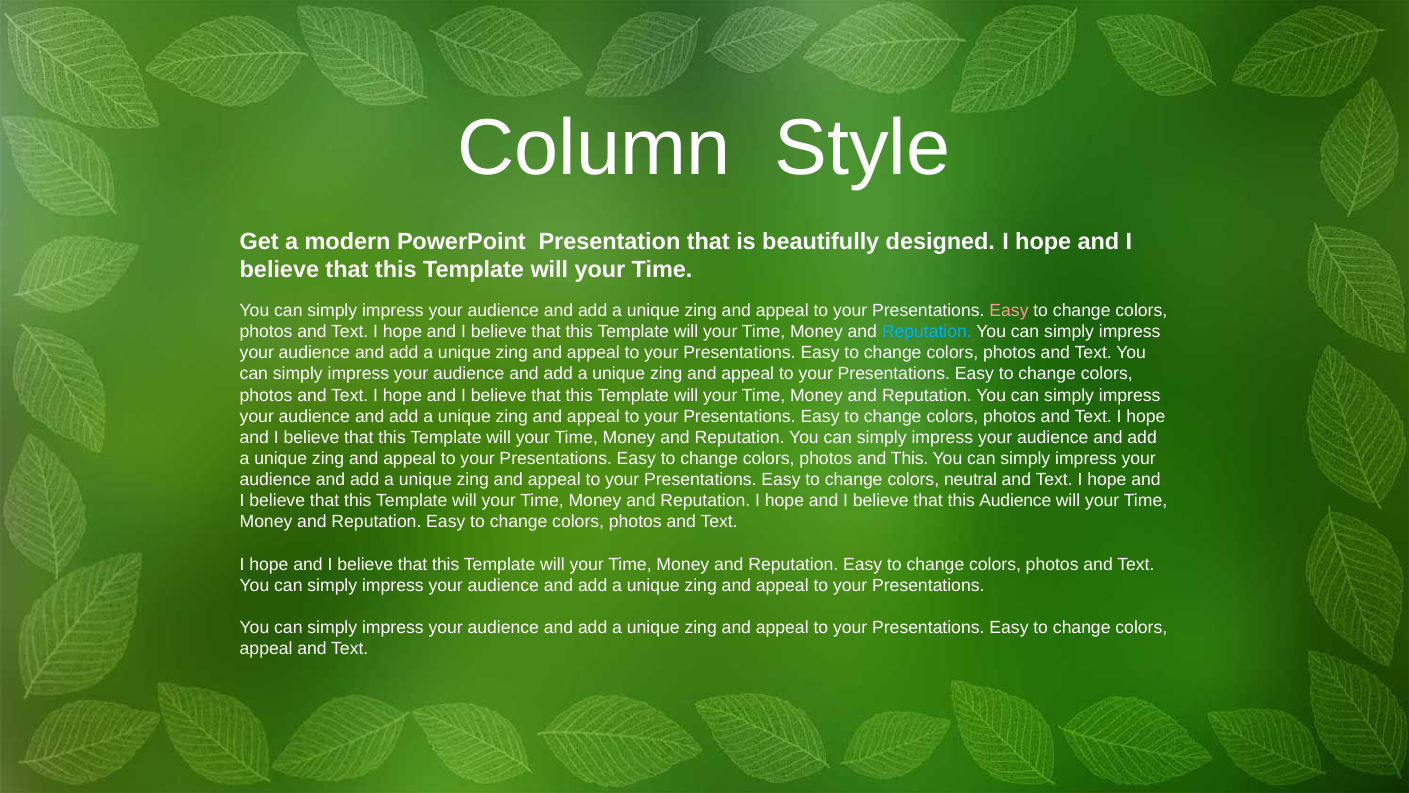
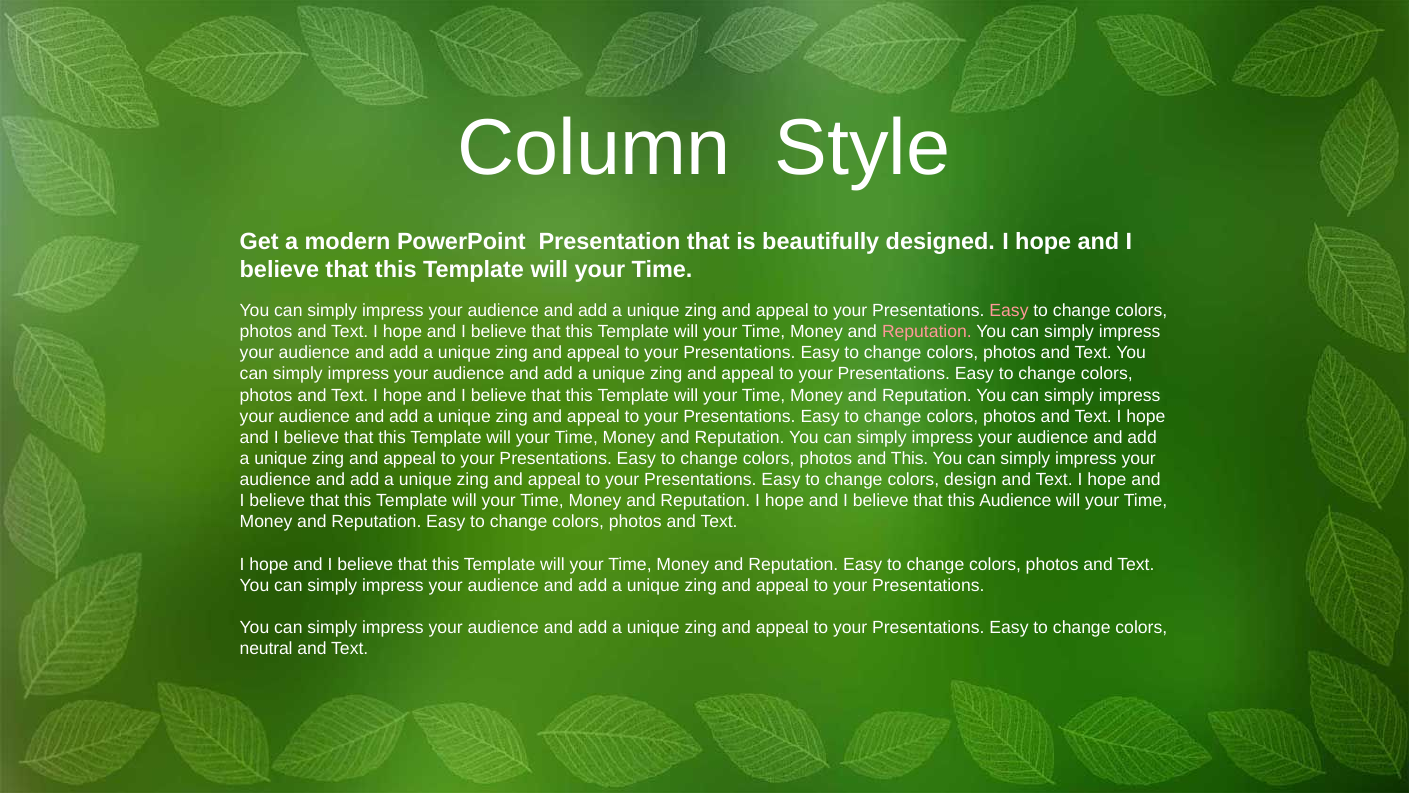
Reputation at (927, 332) colour: light blue -> pink
neutral: neutral -> design
appeal at (266, 649): appeal -> neutral
